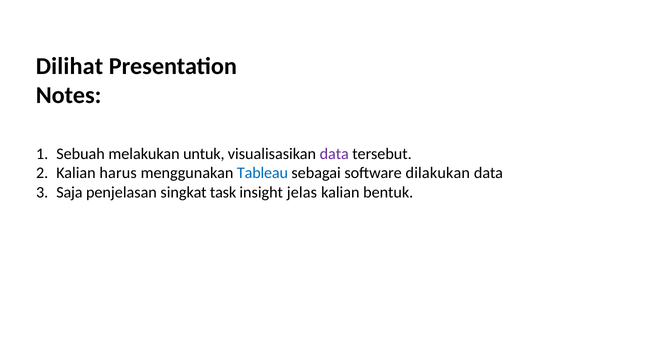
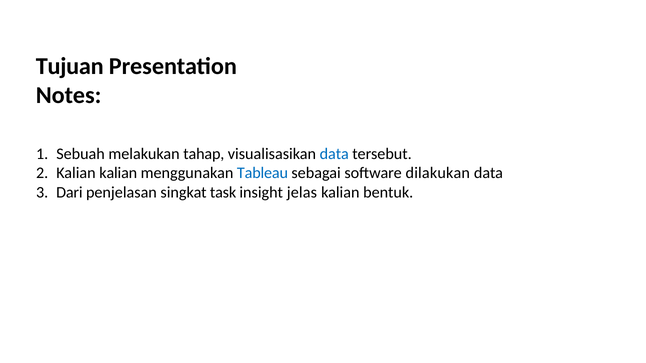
Dilihat: Dilihat -> Tujuan
untuk: untuk -> tahap
data at (334, 154) colour: purple -> blue
Kalian harus: harus -> kalian
Saja: Saja -> Dari
